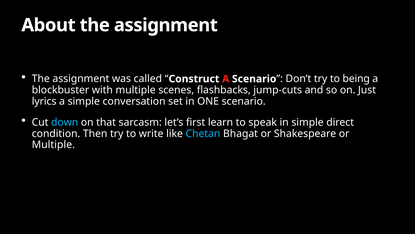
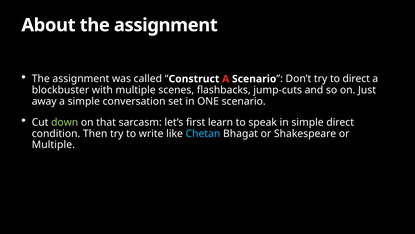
to being: being -> direct
lyrics: lyrics -> away
down colour: light blue -> light green
